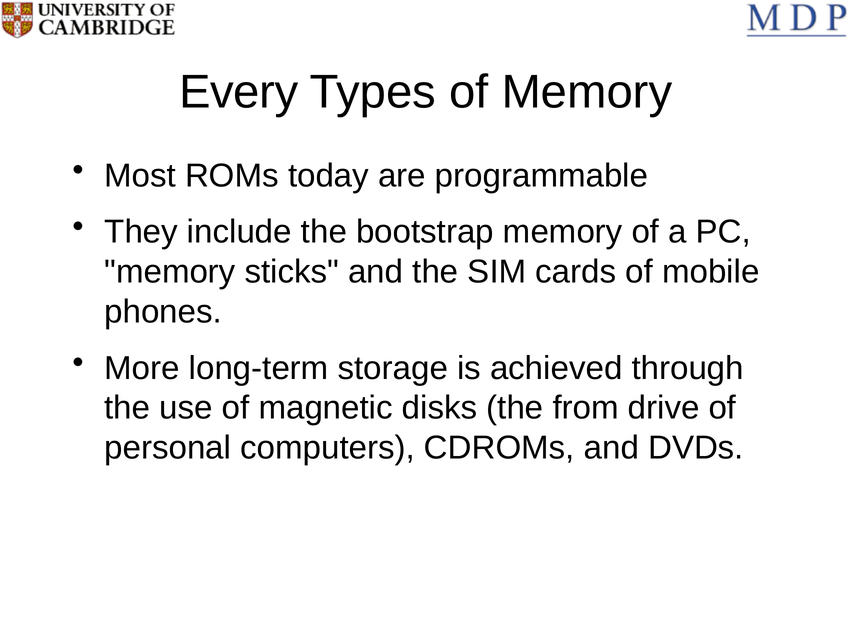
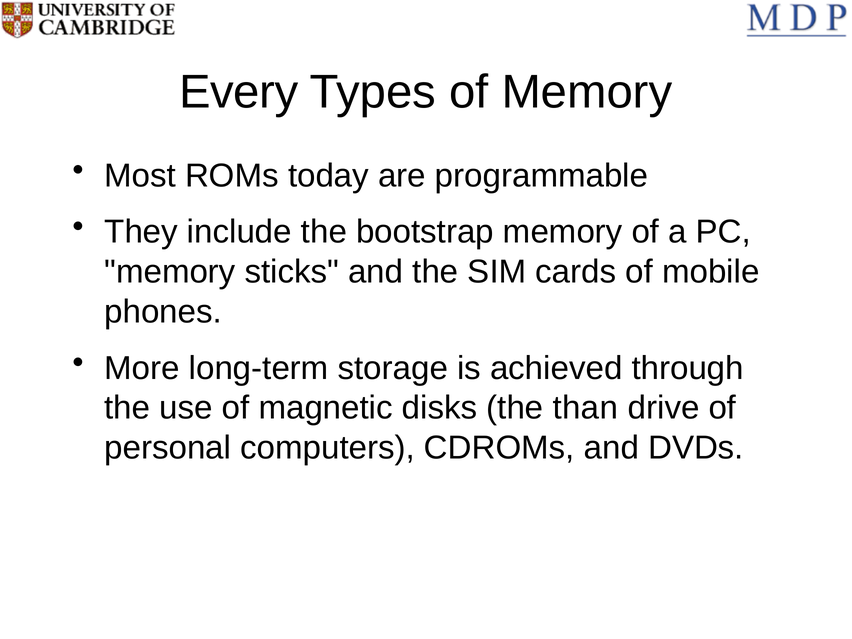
from: from -> than
